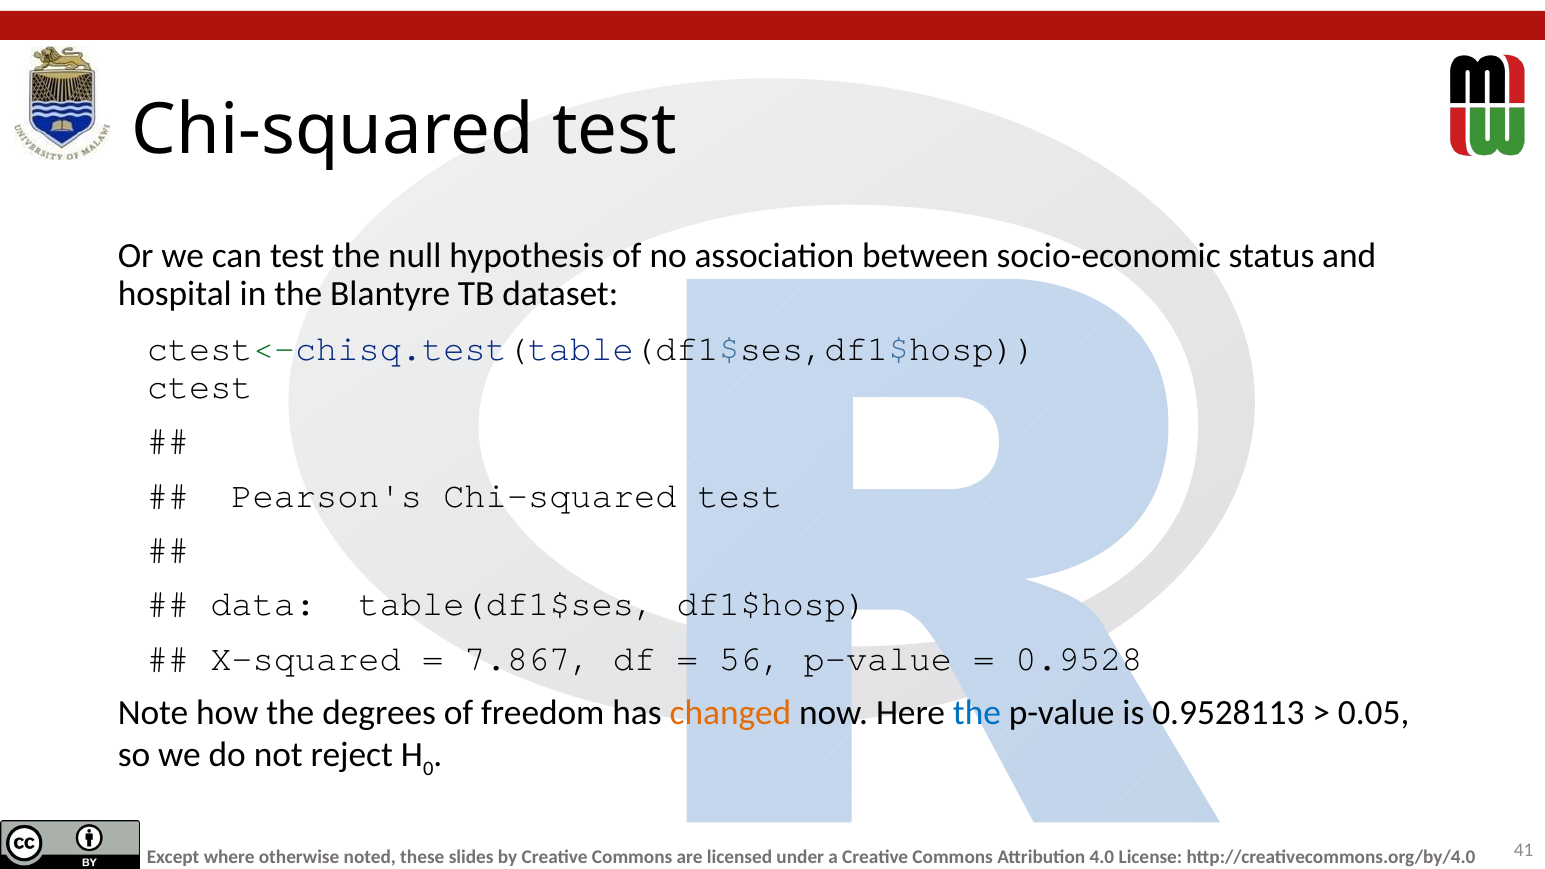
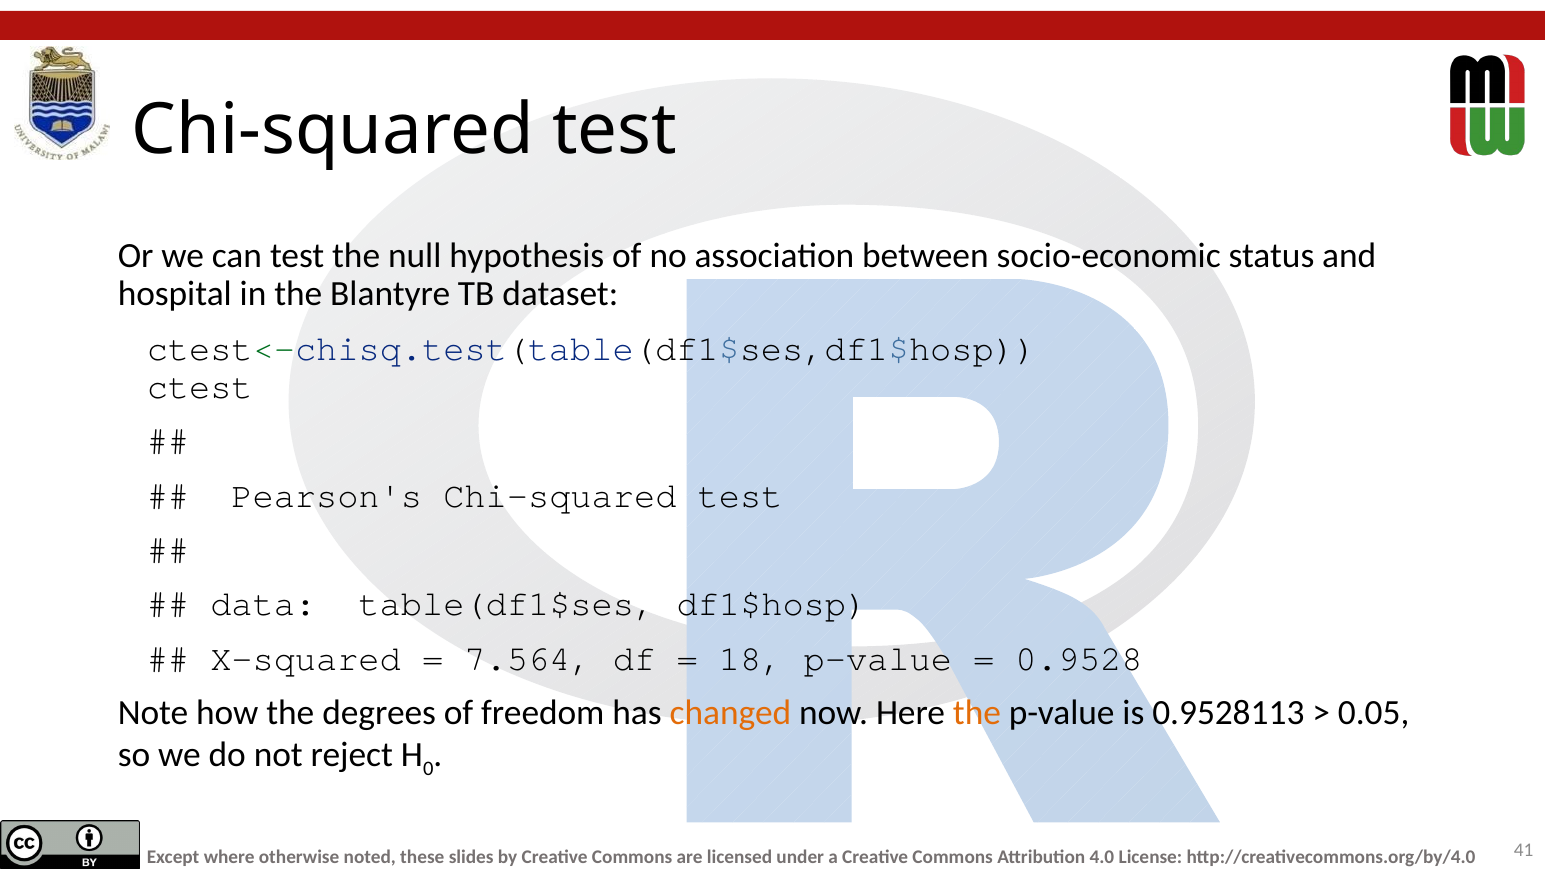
7.867: 7.867 -> 7.564
56: 56 -> 18
the at (977, 713) colour: blue -> orange
